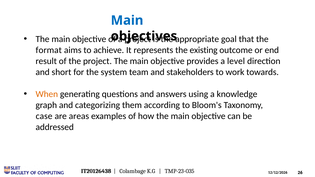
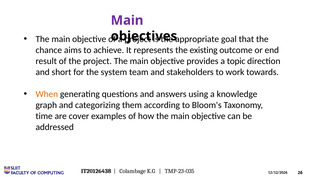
Main at (127, 20) colour: blue -> purple
format: format -> chance
level: level -> topic
case: case -> time
areas: areas -> cover
